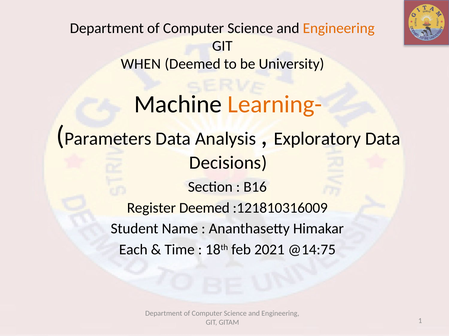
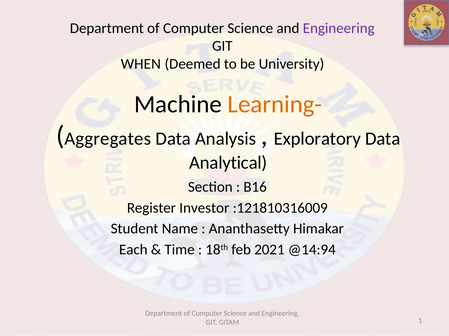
Engineering at (339, 28) colour: orange -> purple
Parameters: Parameters -> Aggregates
Decisions: Decisions -> Analytical
Register Deemed: Deemed -> Investor
@14:75: @14:75 -> @14:94
